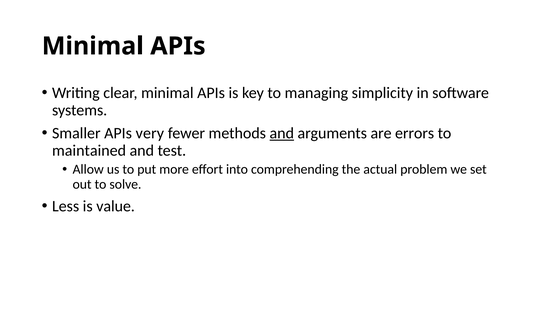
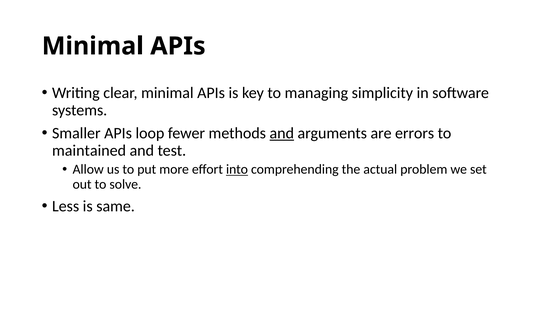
very: very -> loop
into underline: none -> present
value: value -> same
